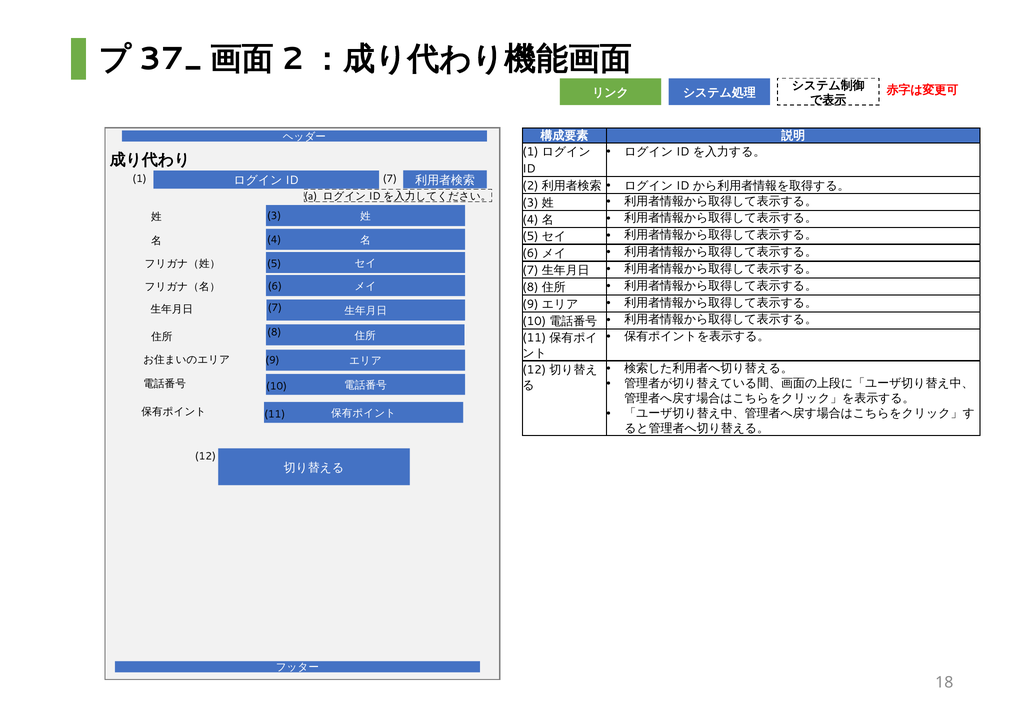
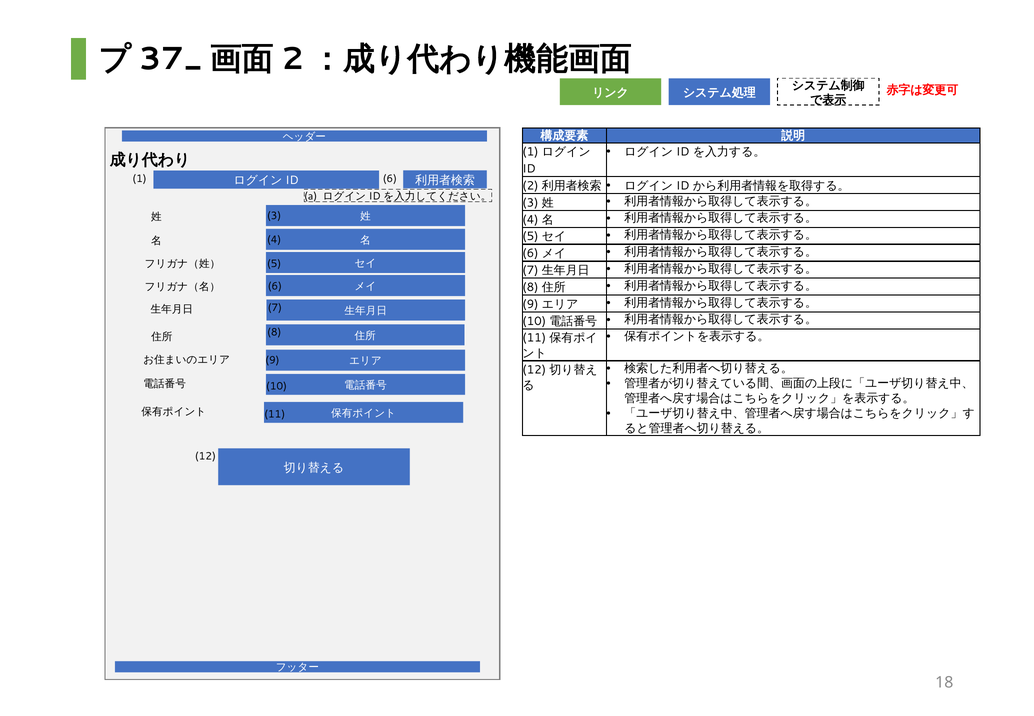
1 7: 7 -> 6
